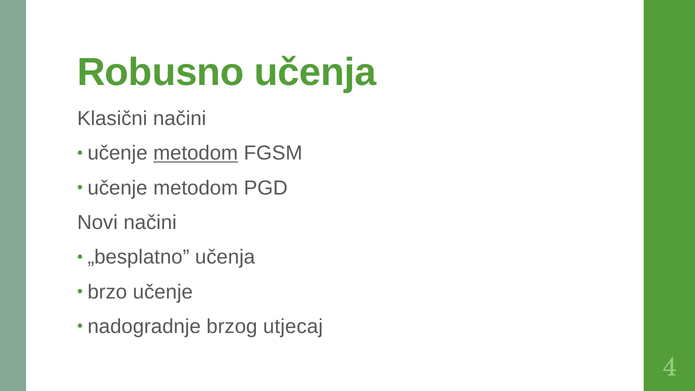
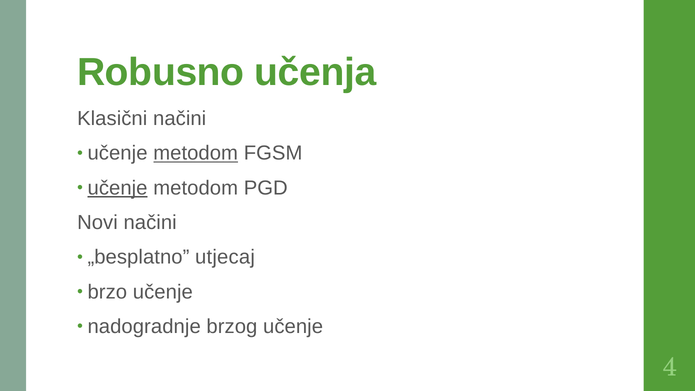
učenje at (118, 188) underline: none -> present
„besplatno učenja: učenja -> utjecaj
brzog utjecaj: utjecaj -> učenje
